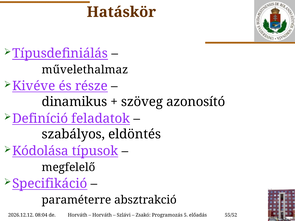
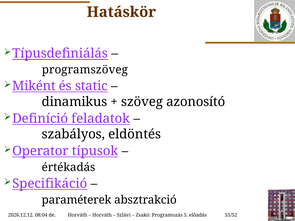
művelethalmaz: művelethalmaz -> programszöveg
Kivéve: Kivéve -> Miként
része: része -> static
Kódolása: Kódolása -> Operator
megfelelő: megfelelő -> értékadás
paraméterre: paraméterre -> paraméterek
